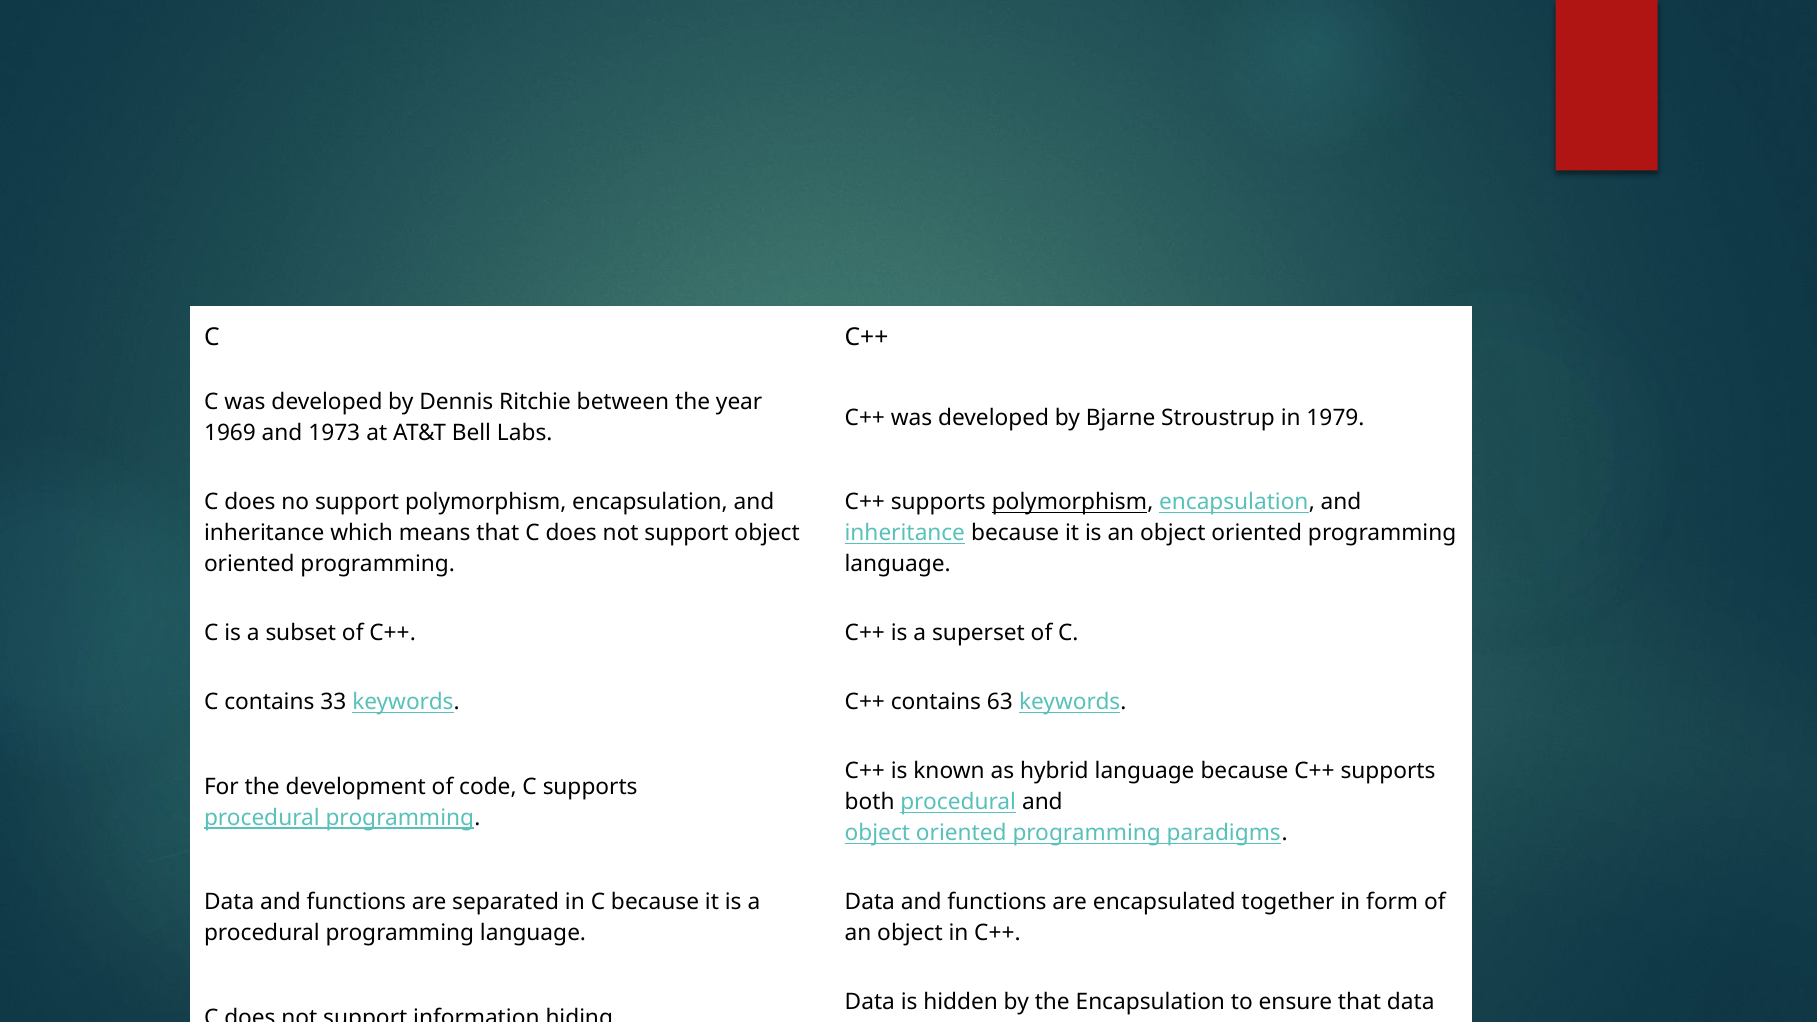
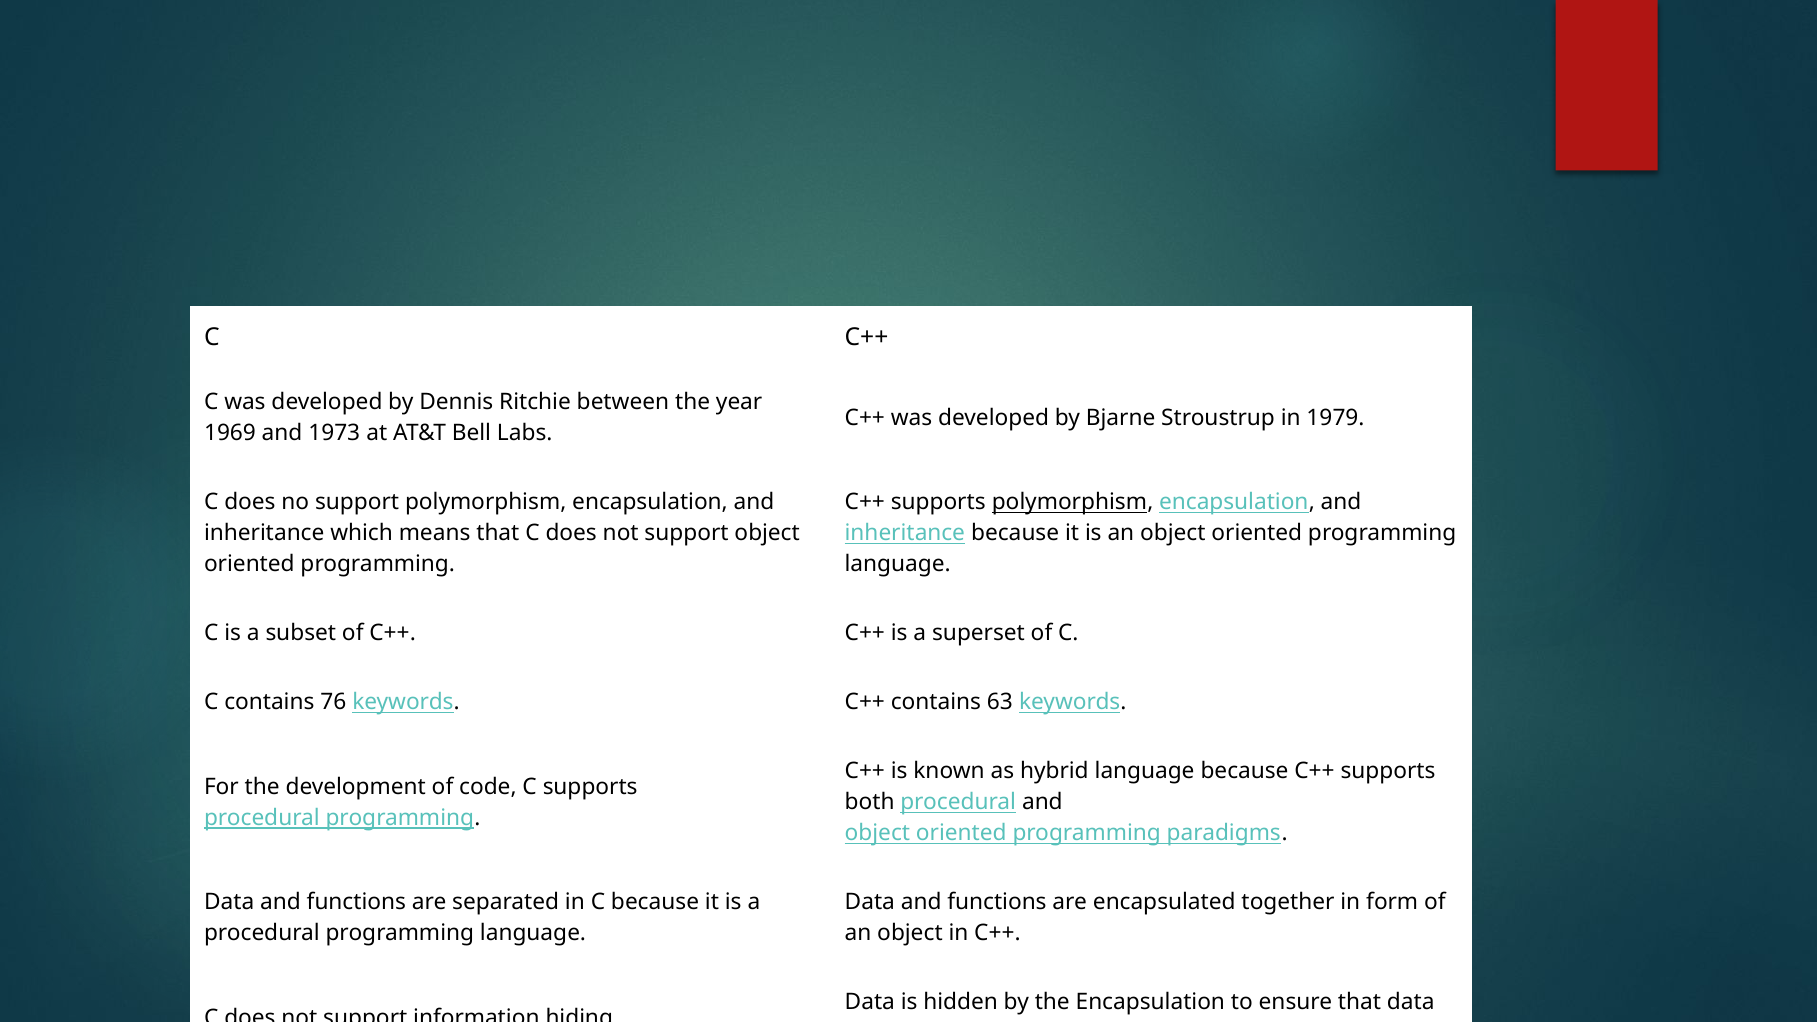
33: 33 -> 76
